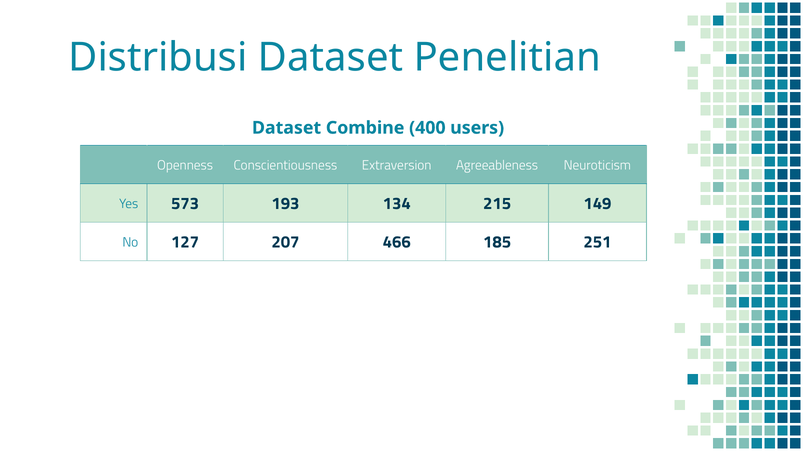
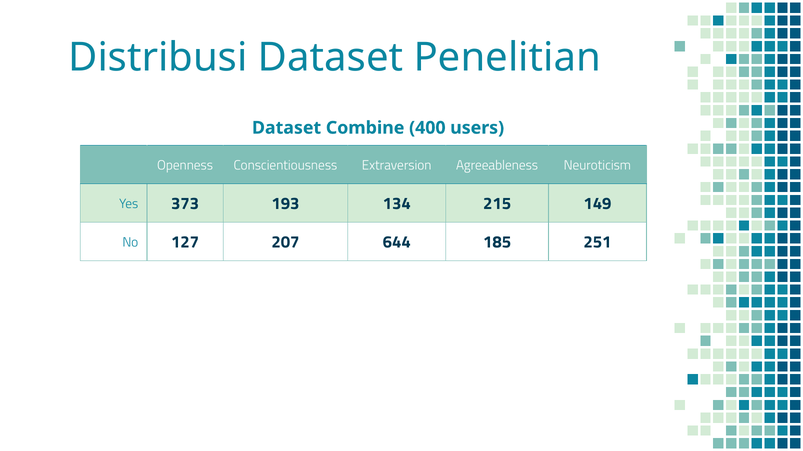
573: 573 -> 373
466: 466 -> 644
